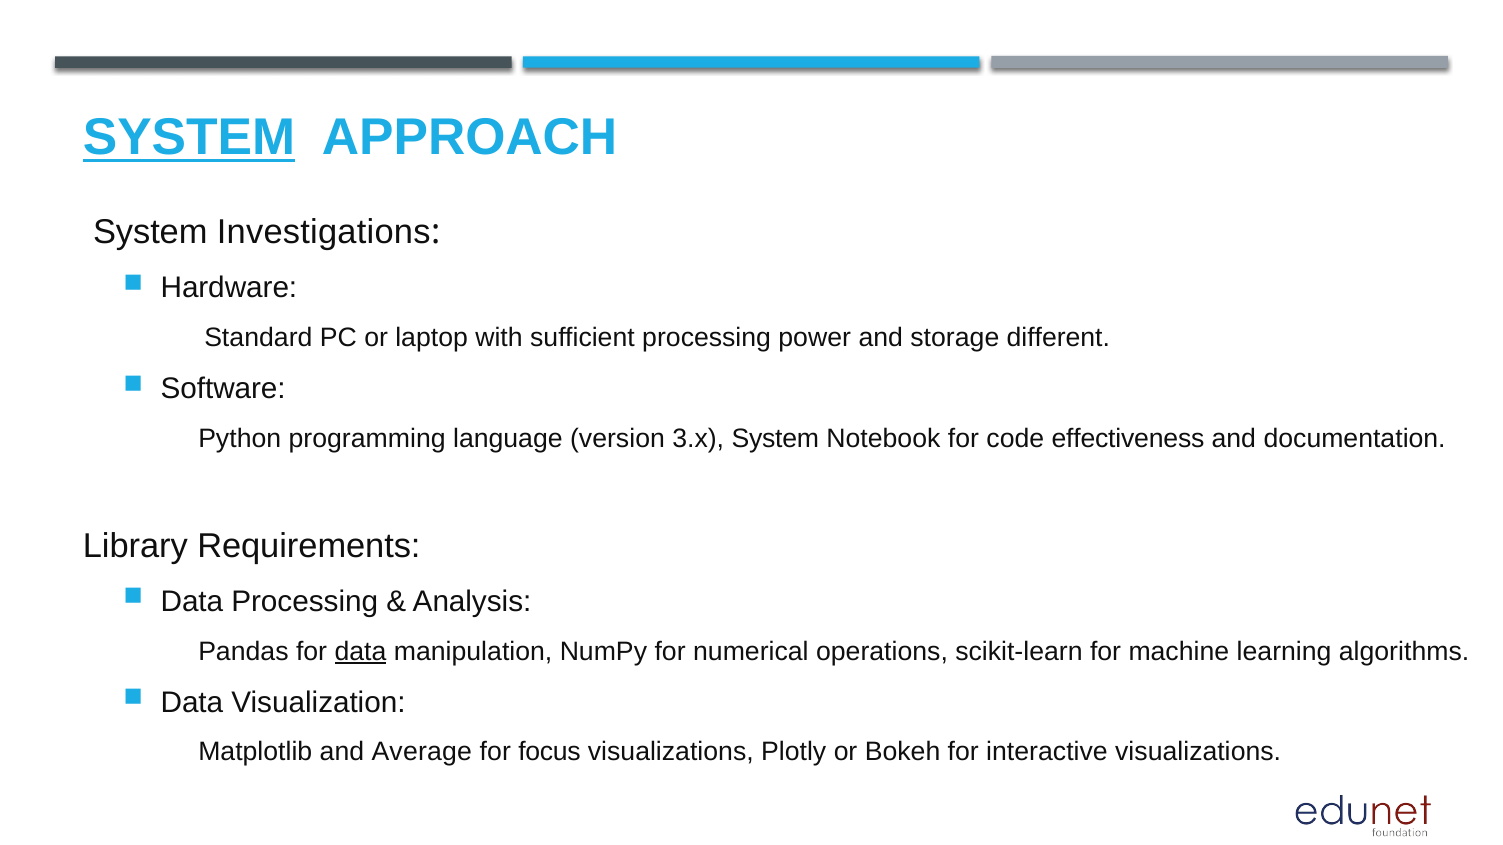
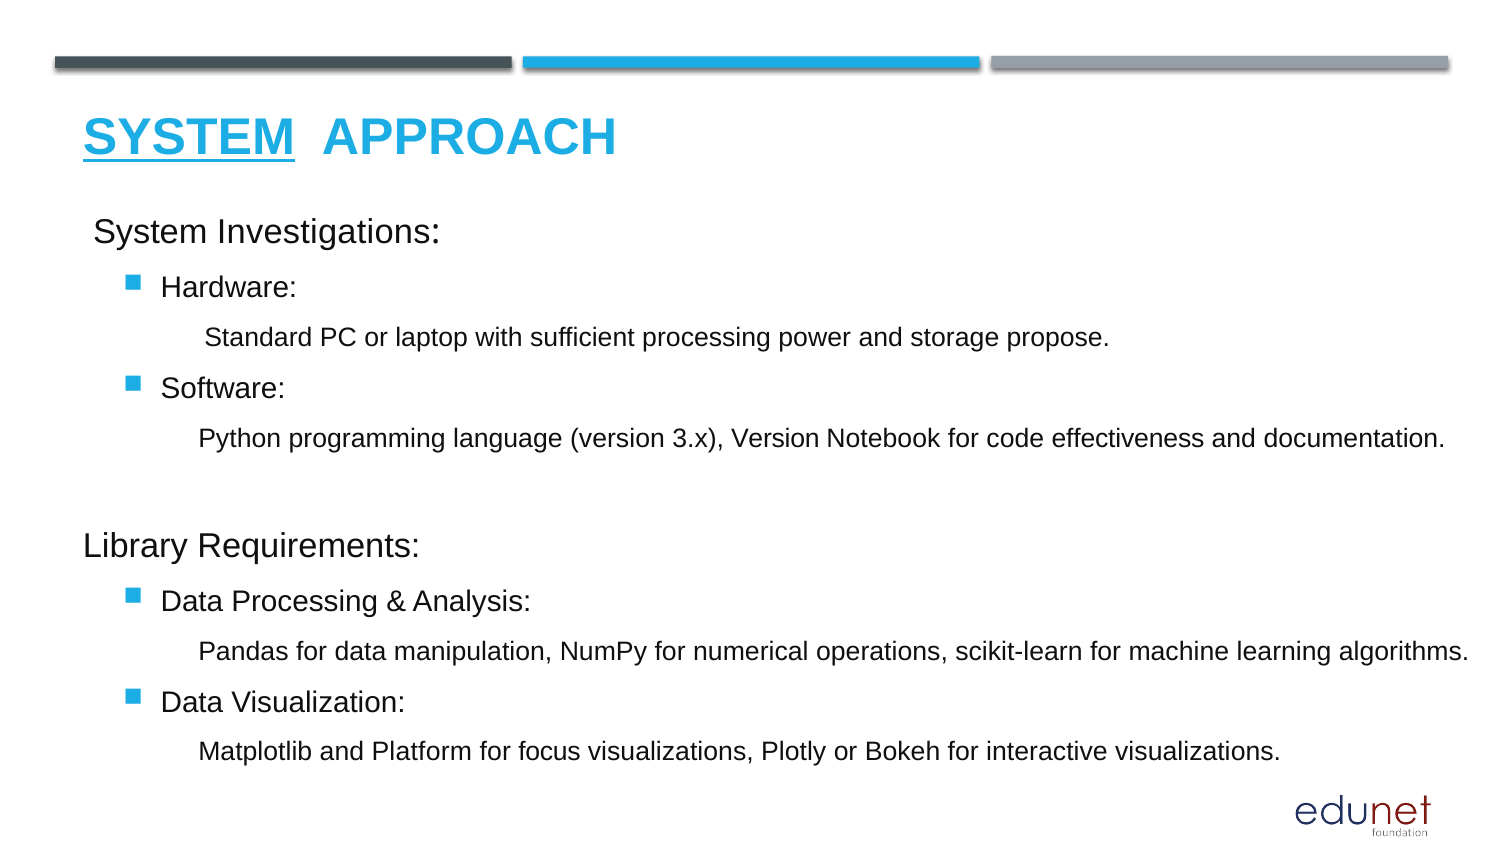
different: different -> propose
3.x System: System -> Version
data at (360, 652) underline: present -> none
Average: Average -> Platform
